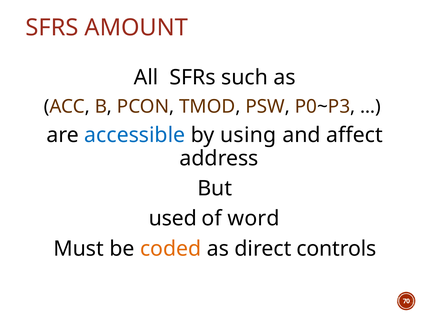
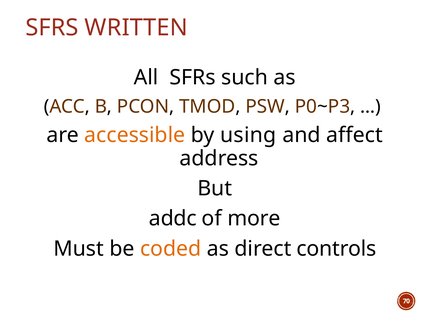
AMOUNT: AMOUNT -> WRITTEN
accessible colour: blue -> orange
used: used -> addc
word: word -> more
